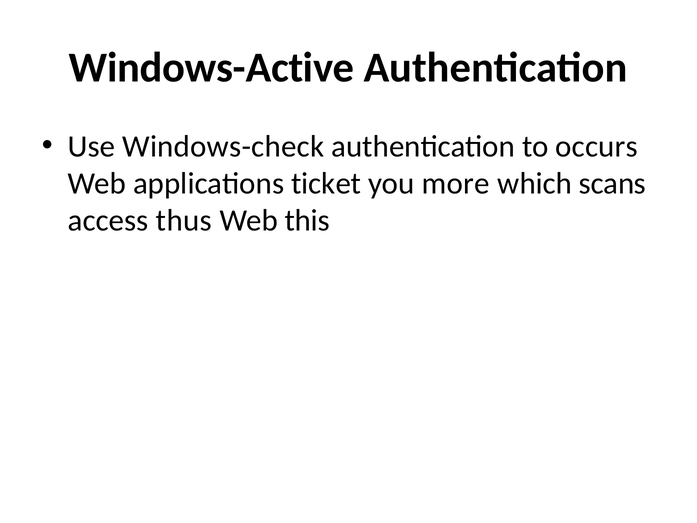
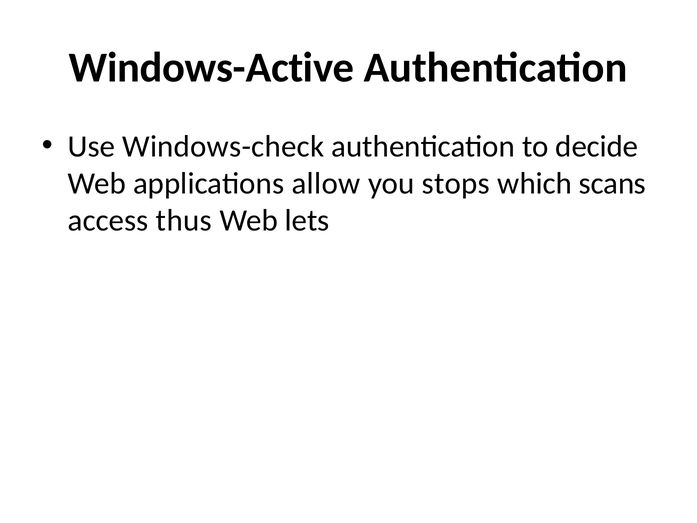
occurs: occurs -> decide
ticket: ticket -> allow
more: more -> stops
this: this -> lets
